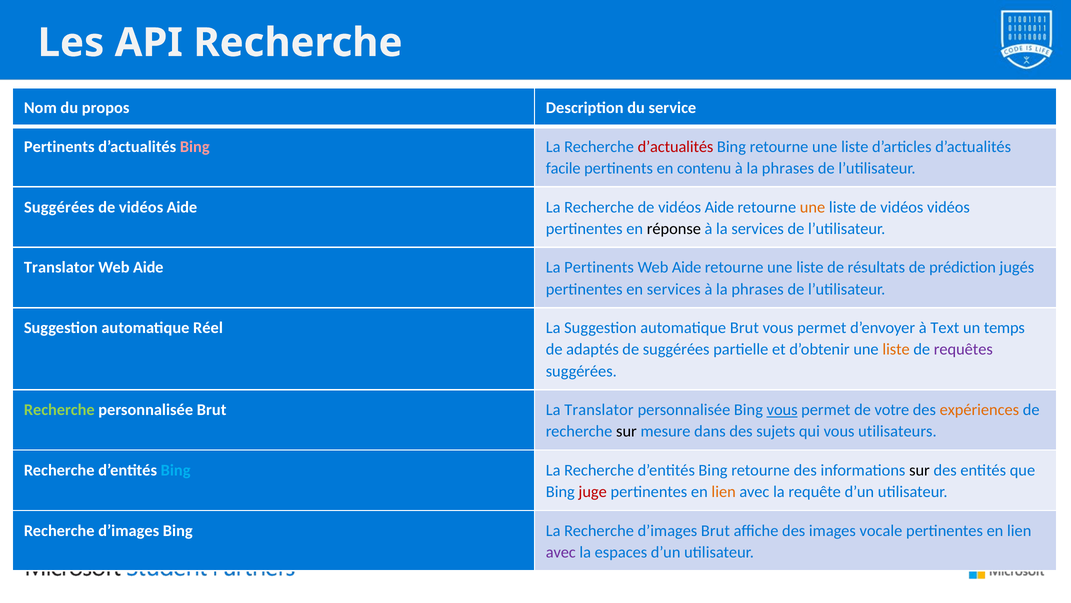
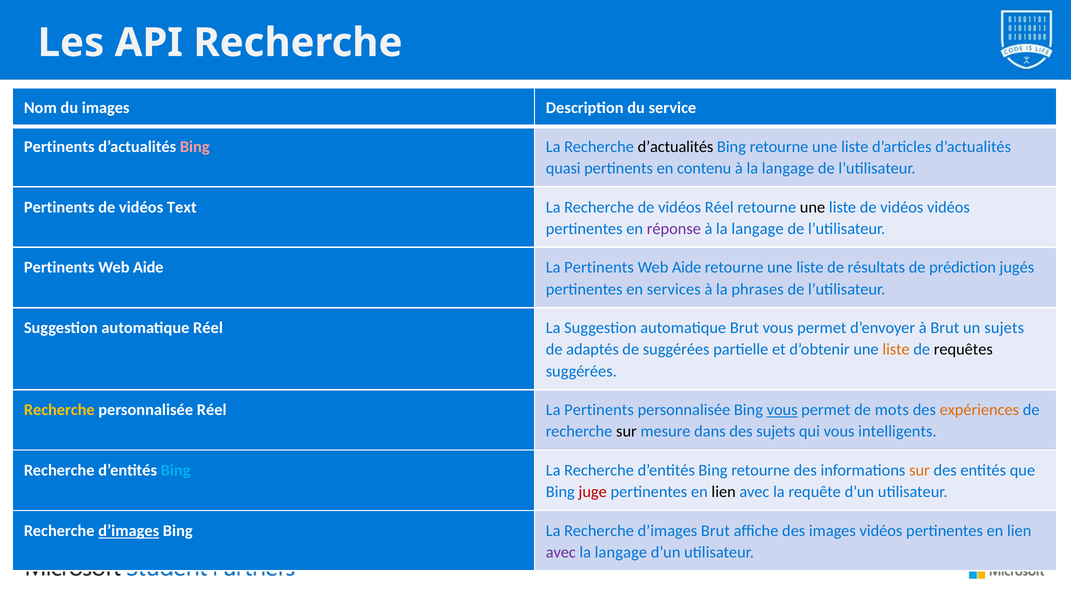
du propos: propos -> images
d’actualités at (675, 147) colour: red -> black
facile: facile -> quasi
phrases at (788, 168): phrases -> langage
Suggérées at (59, 207): Suggérées -> Pertinents
Aide at (182, 207): Aide -> Text
Recherche de vidéos Aide: Aide -> Réel
une at (813, 207) colour: orange -> black
réponse colour: black -> purple
services at (758, 229): services -> langage
Translator at (59, 267): Translator -> Pertinents
à Text: Text -> Brut
un temps: temps -> sujets
requêtes colour: purple -> black
Recherche at (59, 410) colour: light green -> yellow
personnalisée Brut: Brut -> Réel
Translator at (599, 410): Translator -> Pertinents
votre: votre -> mots
utilisateurs: utilisateurs -> intelligents
sur at (919, 470) colour: black -> orange
lien at (724, 492) colour: orange -> black
d’images at (129, 530) underline: none -> present
images vocale: vocale -> vidéos
espaces at (621, 552): espaces -> langage
